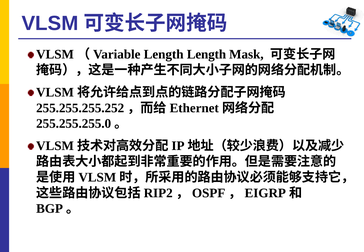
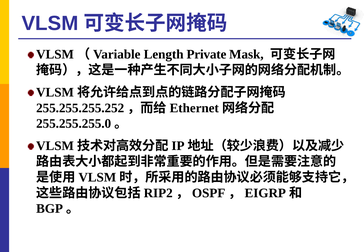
Length Length: Length -> Private
